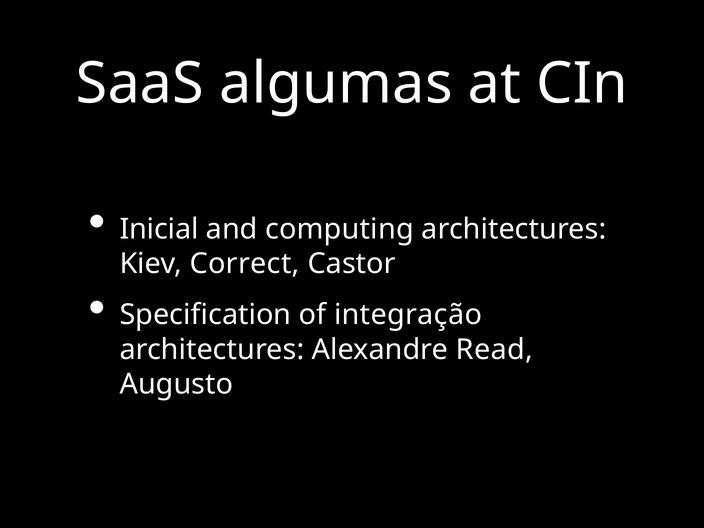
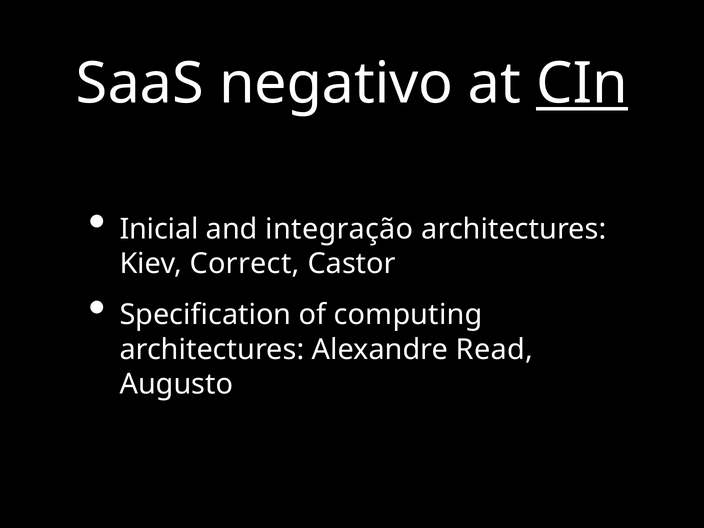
algumas: algumas -> negativo
CIn underline: none -> present
computing: computing -> integração
integração: integração -> computing
